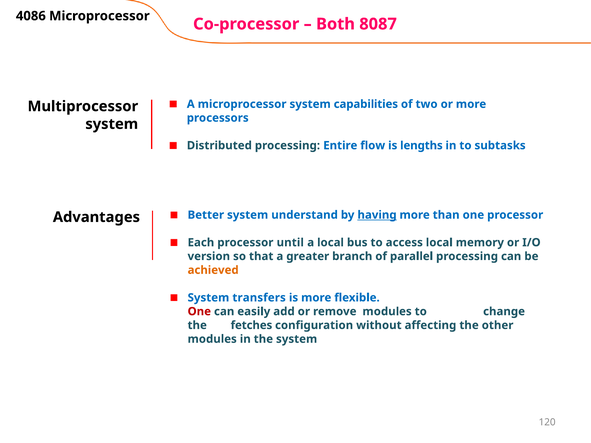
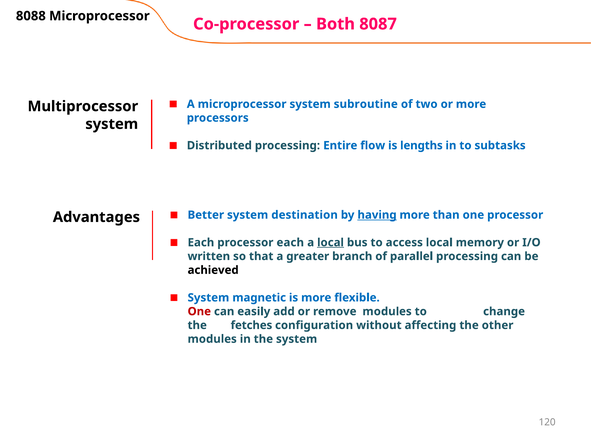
4086: 4086 -> 8088
capabilities: capabilities -> subroutine
understand: understand -> destination
Each processor until: until -> each
local at (331, 243) underline: none -> present
version: version -> written
achieved colour: orange -> black
transfers: transfers -> magnetic
